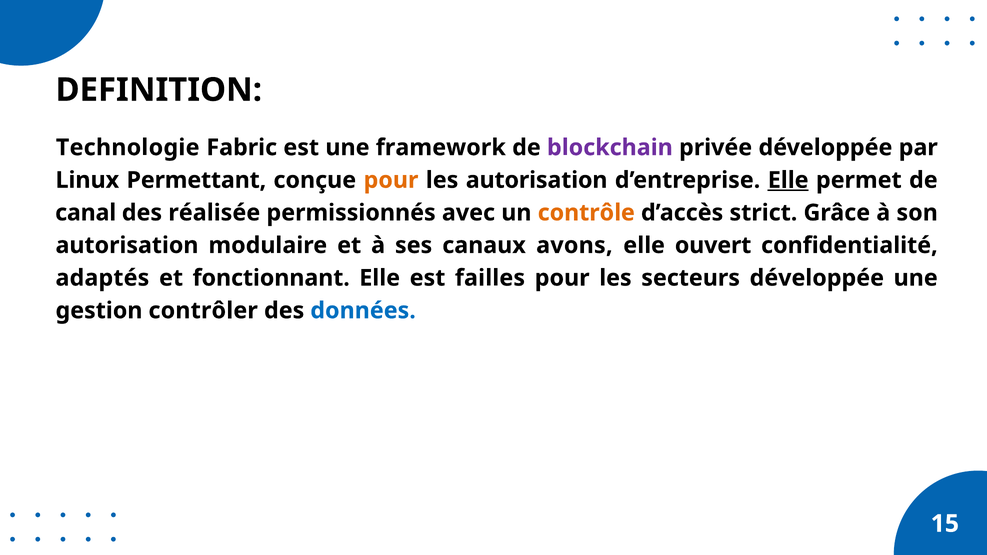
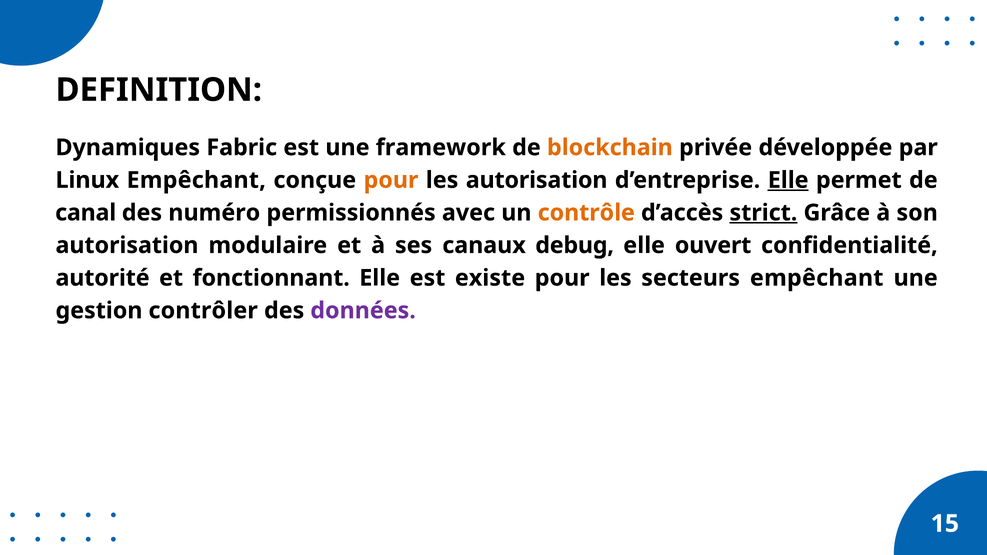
Technologie: Technologie -> Dynamiques
blockchain colour: purple -> orange
Linux Permettant: Permettant -> Empêchant
réalisée: réalisée -> numéro
strict underline: none -> present
avons: avons -> debug
adaptés: adaptés -> autorité
failles: failles -> existe
secteurs développée: développée -> empêchant
données colour: blue -> purple
